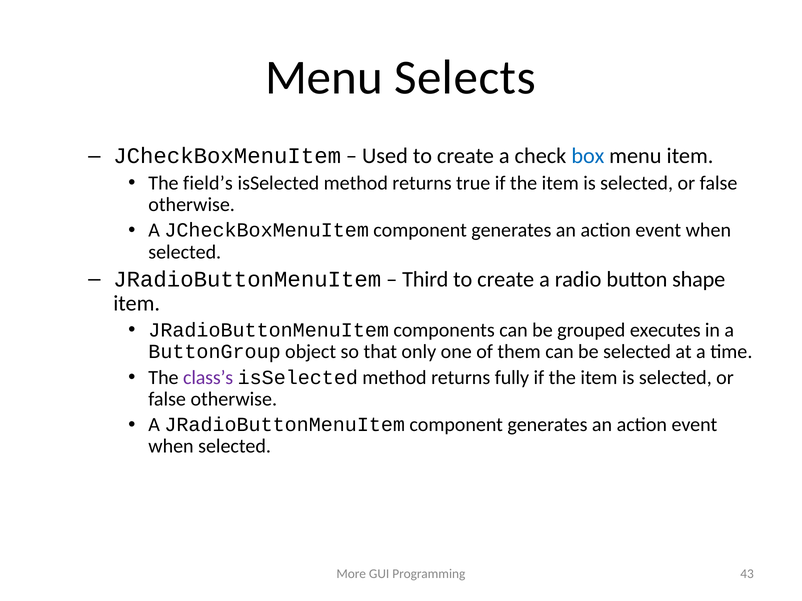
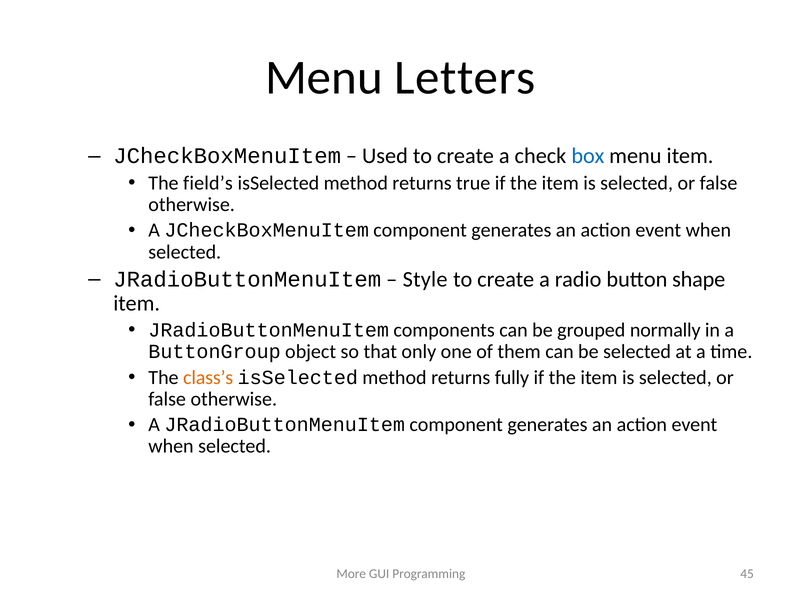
Selects: Selects -> Letters
Third: Third -> Style
executes: executes -> normally
class’s colour: purple -> orange
43: 43 -> 45
